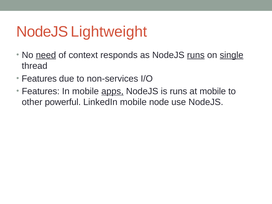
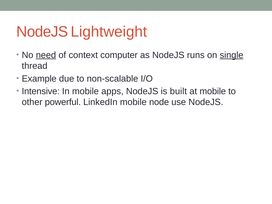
responds: responds -> computer
runs at (196, 55) underline: present -> none
Features at (39, 79): Features -> Example
non-services: non-services -> non-scalable
Features at (41, 91): Features -> Intensive
apps underline: present -> none
is runs: runs -> built
